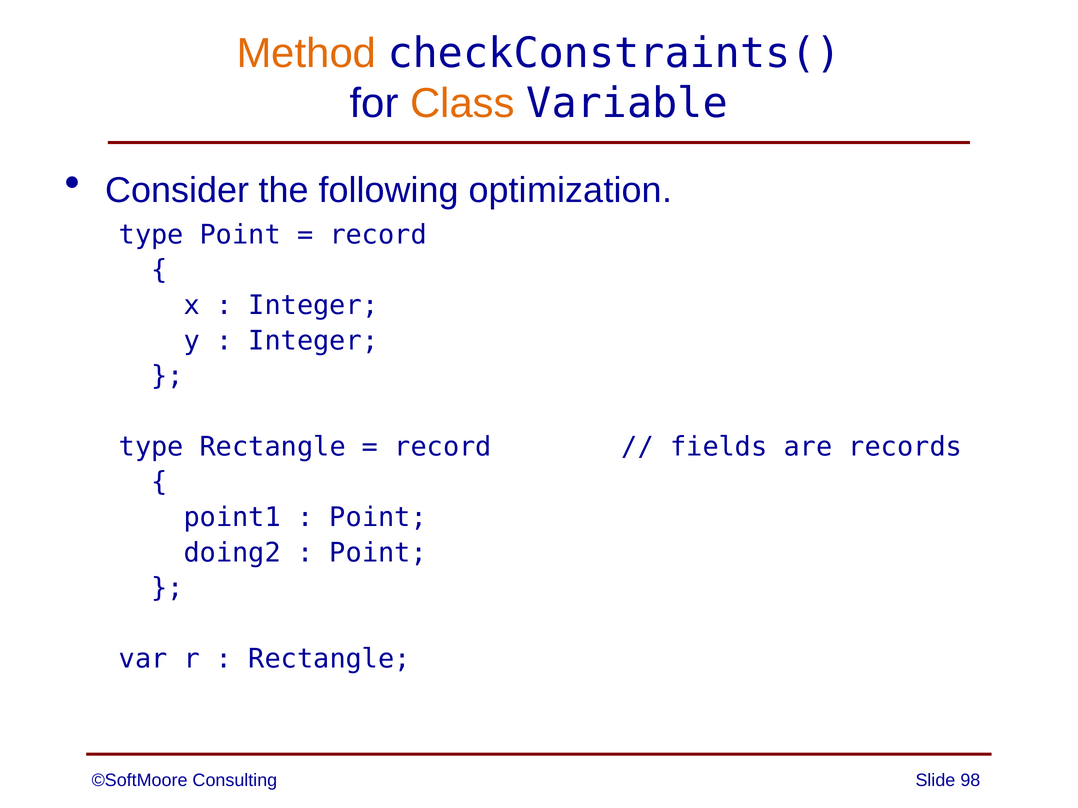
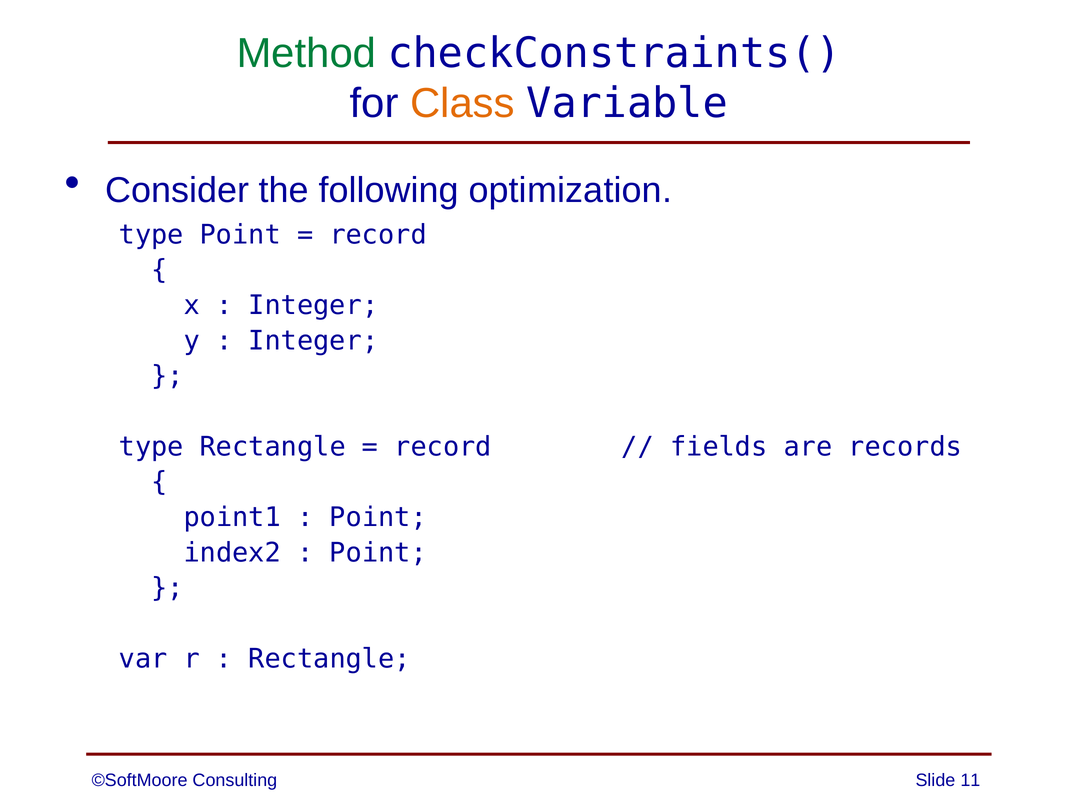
Method colour: orange -> green
doing2: doing2 -> index2
98: 98 -> 11
